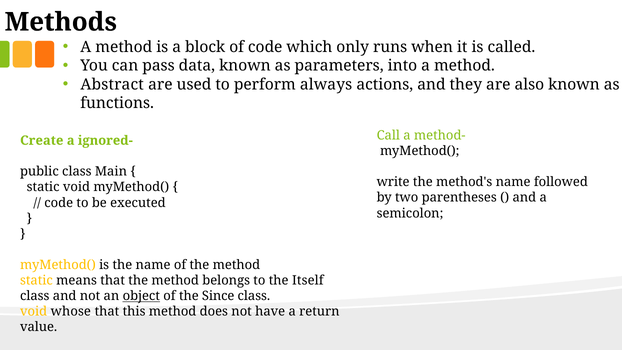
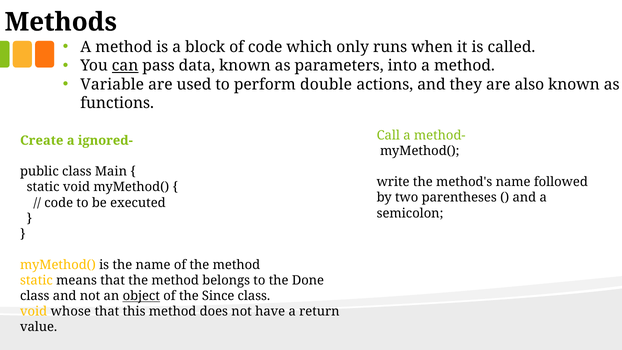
can underline: none -> present
Abstract: Abstract -> Variable
always: always -> double
Itself: Itself -> Done
